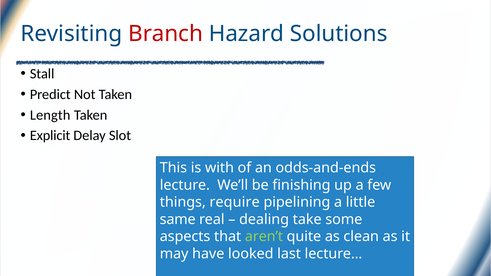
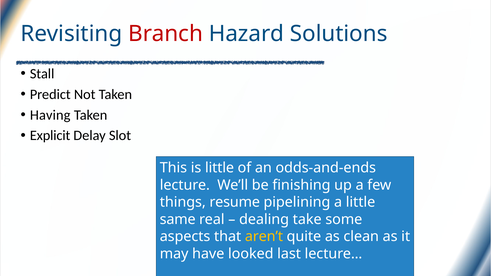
Length: Length -> Having
is with: with -> little
require: require -> resume
aren’t colour: light green -> yellow
